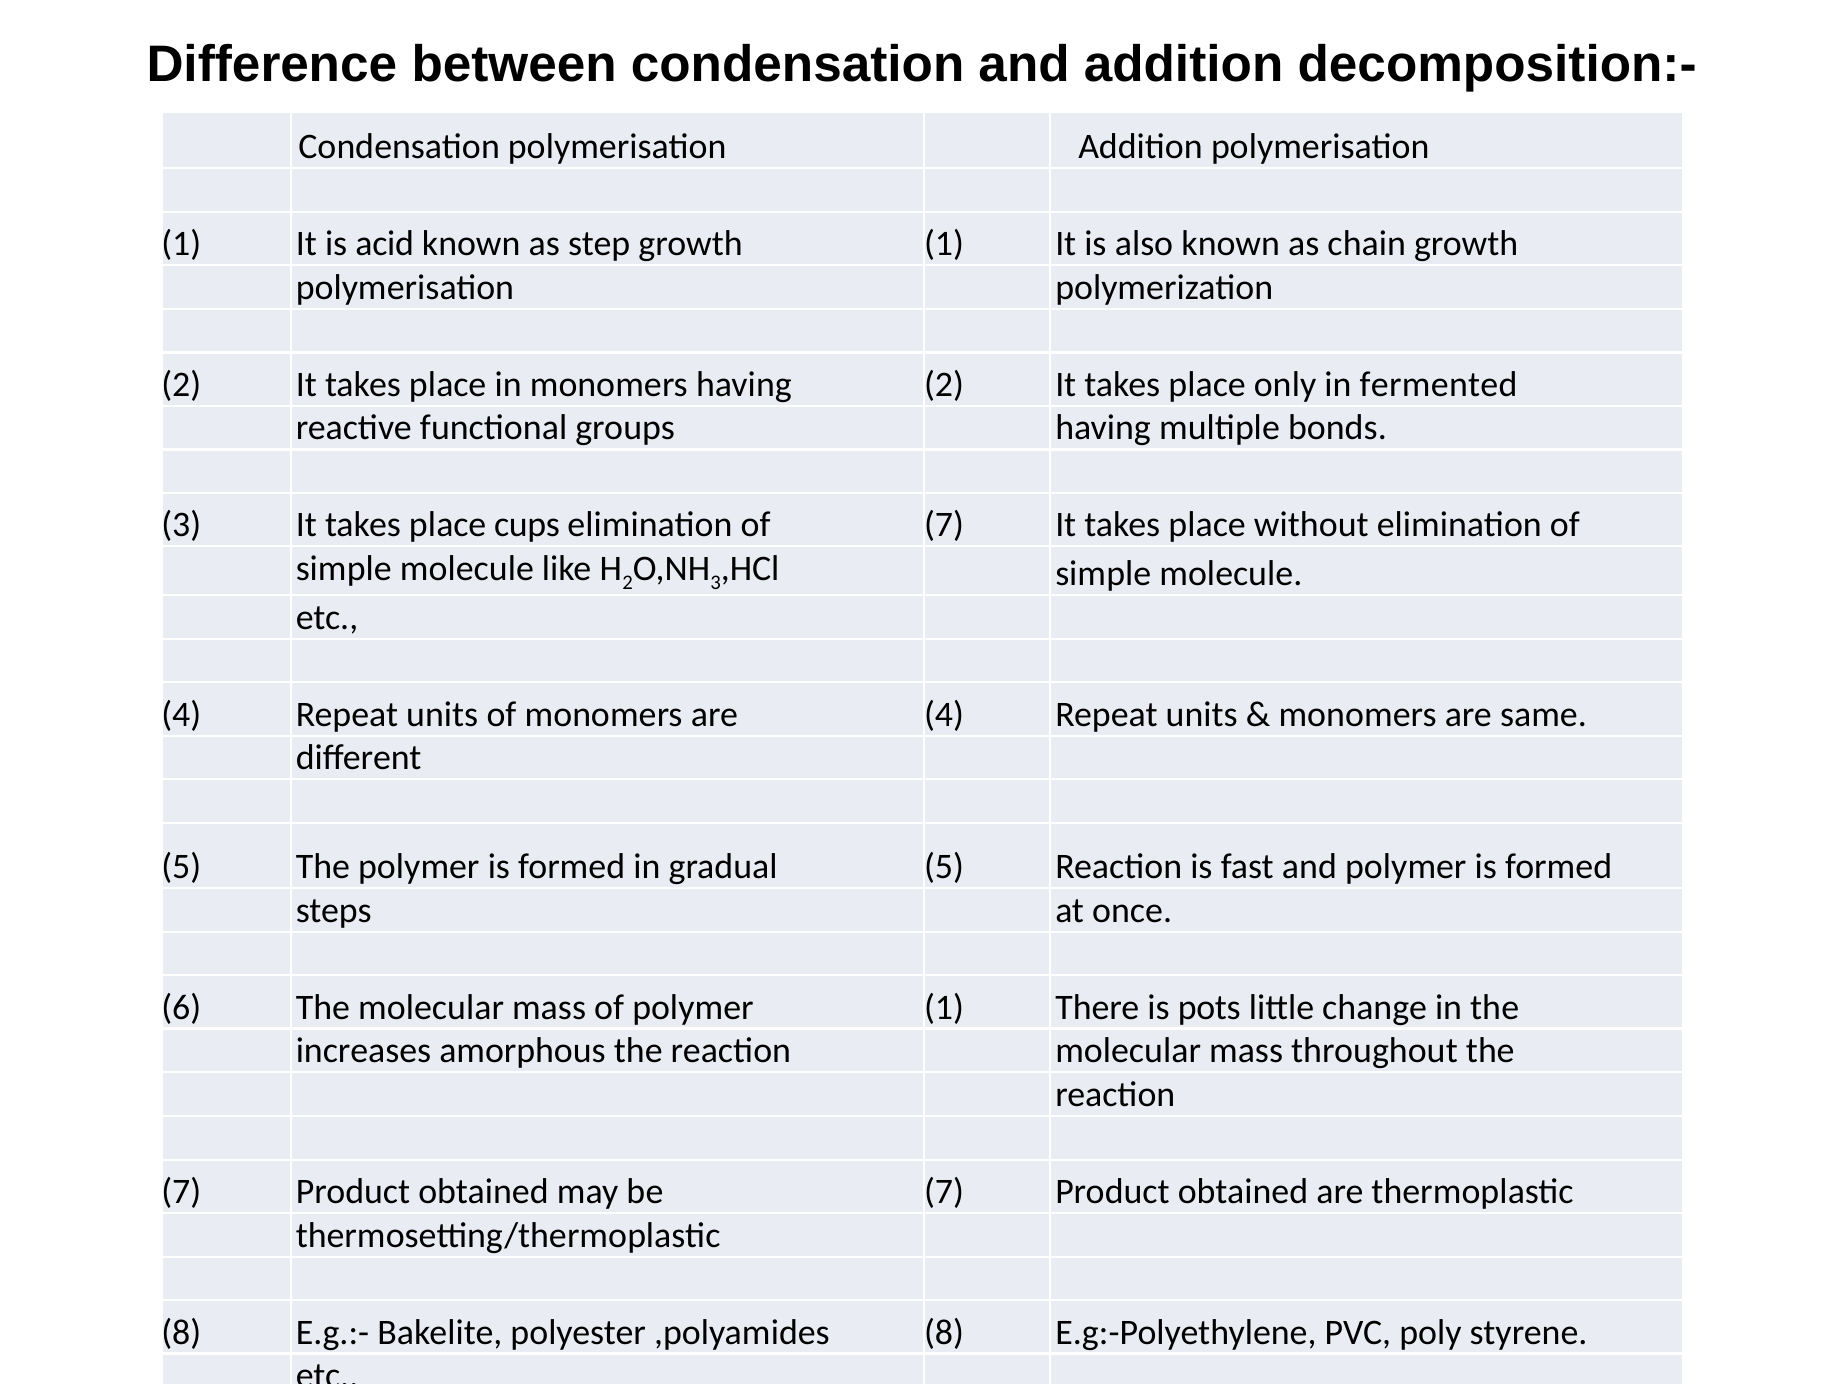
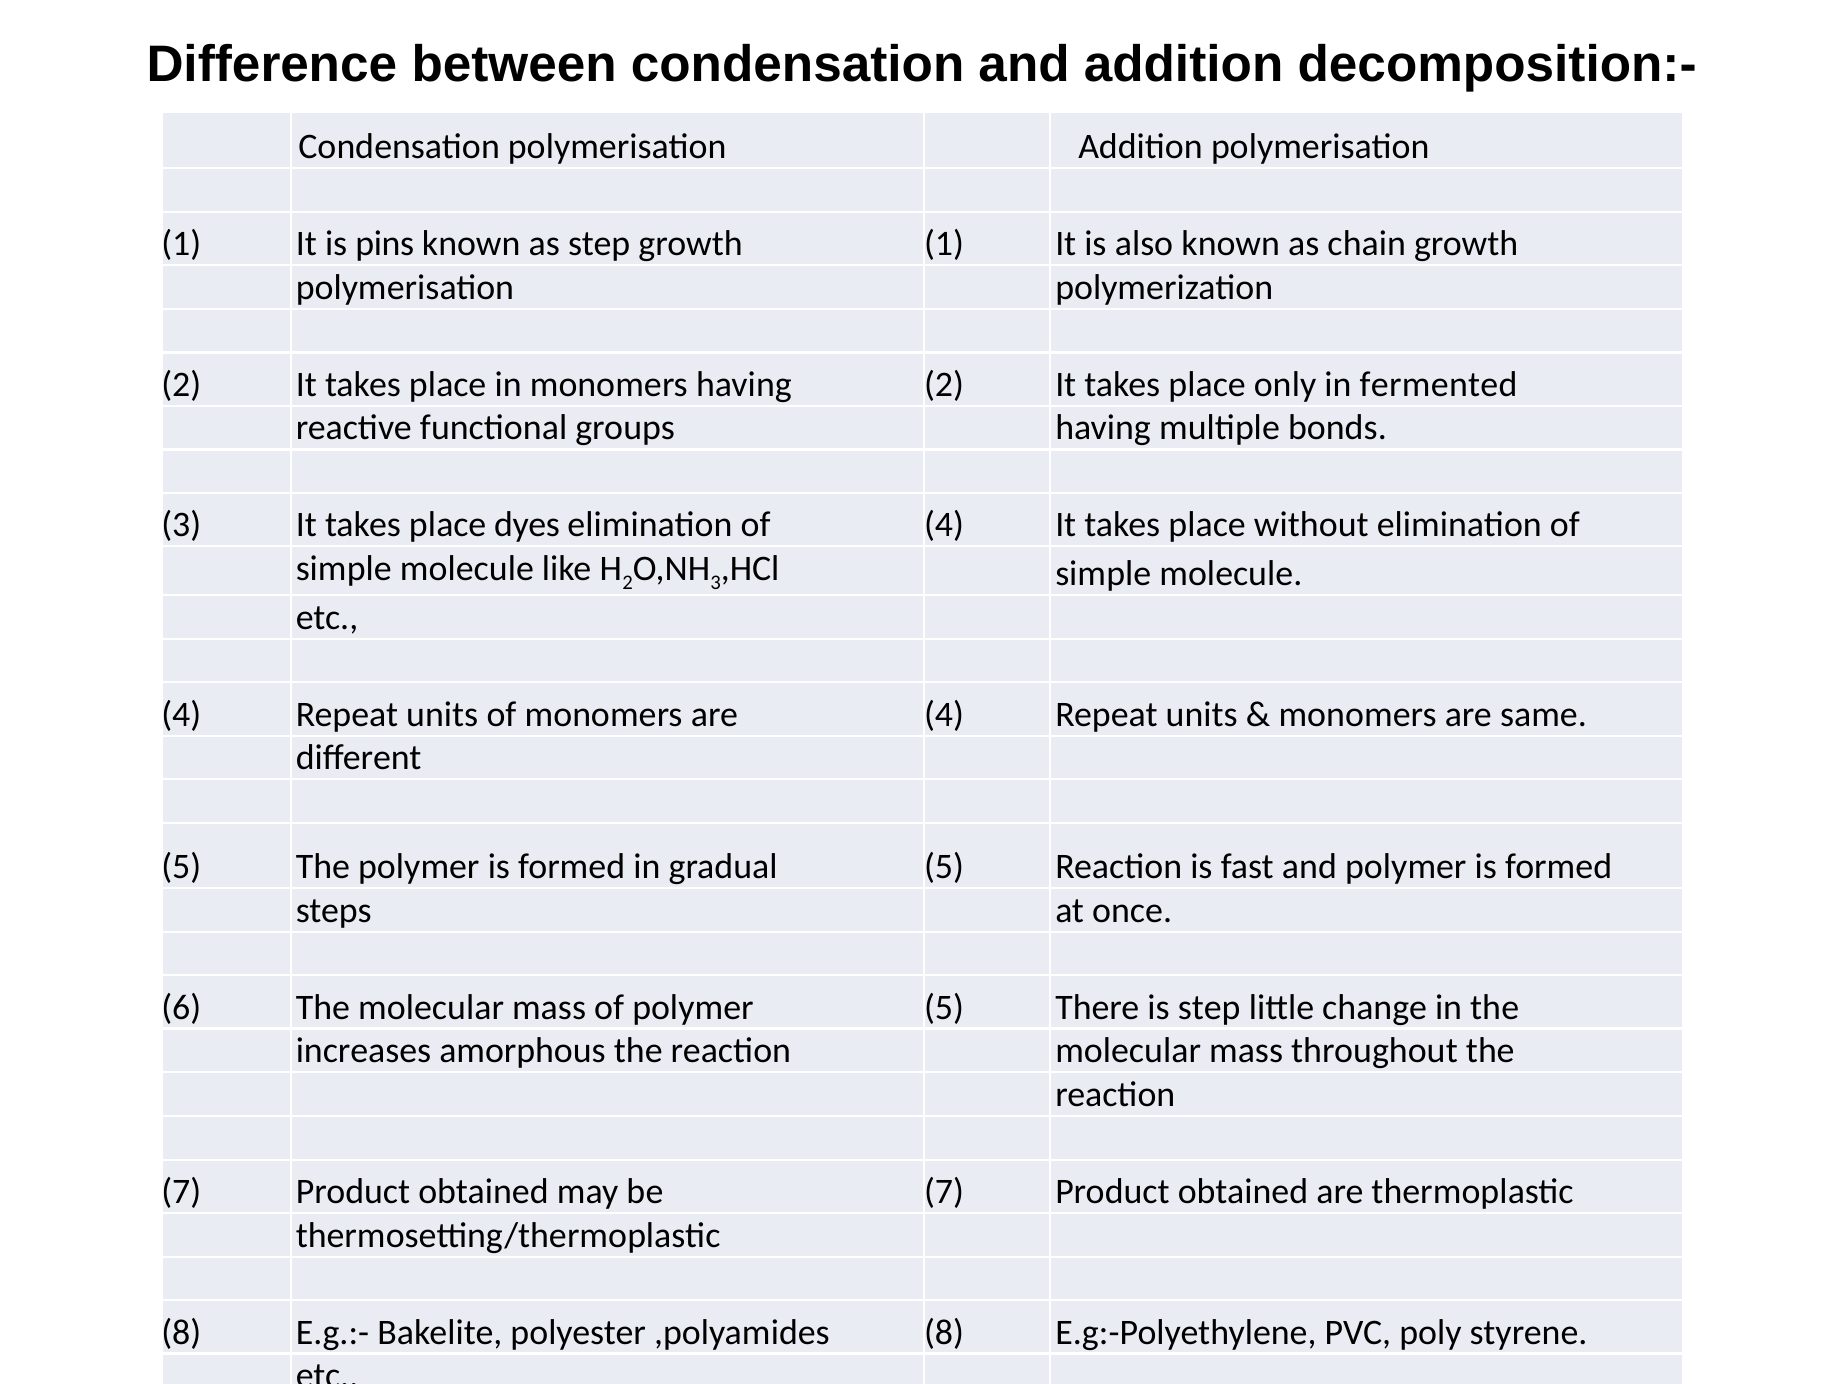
acid: acid -> pins
cups: cups -> dyes
of 7: 7 -> 4
polymer 1: 1 -> 5
is pots: pots -> step
